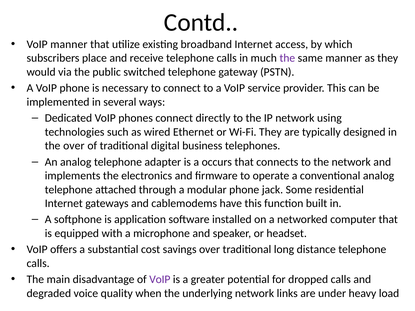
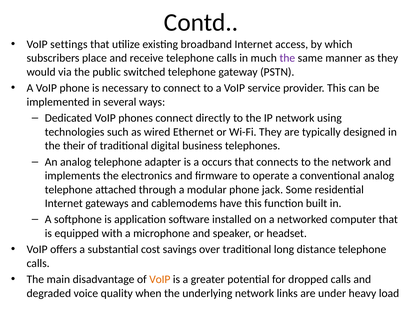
VoIP manner: manner -> settings
the over: over -> their
VoIP at (160, 280) colour: purple -> orange
